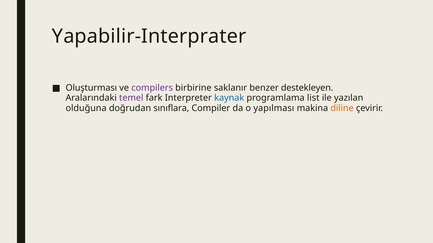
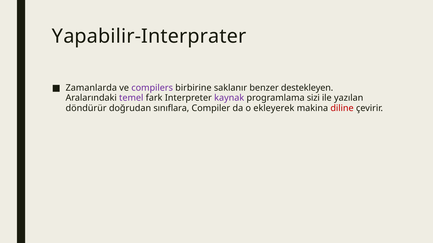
Oluşturması: Oluşturması -> Zamanlarda
kaynak colour: blue -> purple
list: list -> sizi
olduğuna: olduğuna -> döndürür
yapılması: yapılması -> ekleyerek
diline colour: orange -> red
